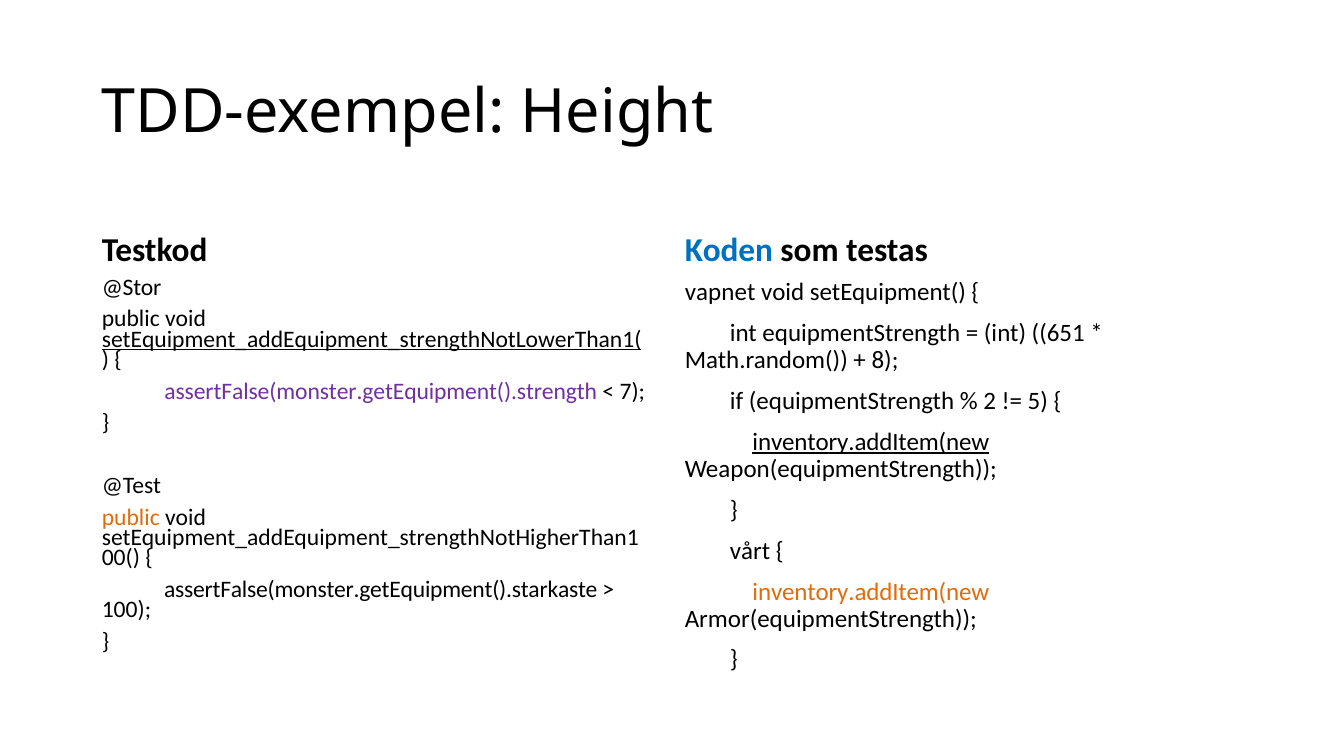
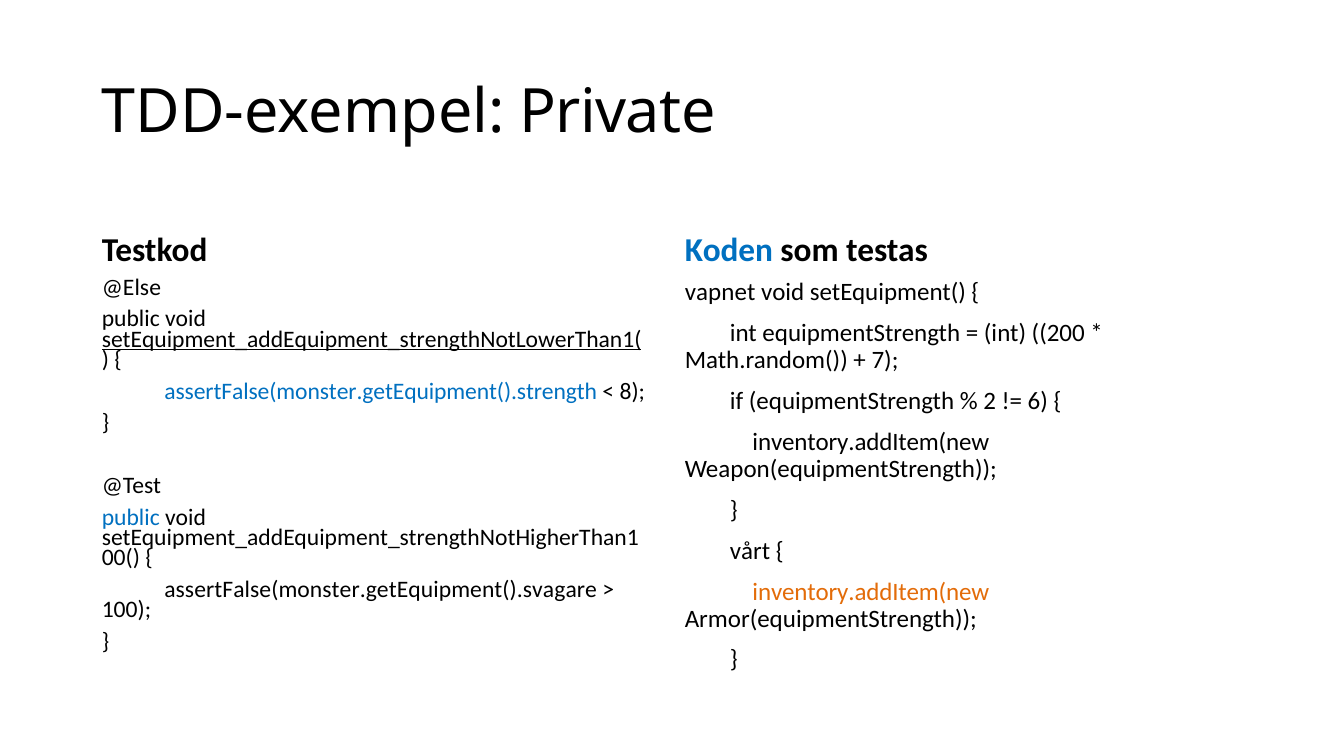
Height: Height -> Private
@Stor: @Stor -> @Else
651: 651 -> 200
8: 8 -> 7
assertFalse(monster.getEquipment().strength colour: purple -> blue
7: 7 -> 8
5: 5 -> 6
inventory.addItem(new at (871, 442) underline: present -> none
public at (131, 517) colour: orange -> blue
assertFalse(monster.getEquipment().starkaste: assertFalse(monster.getEquipment().starkaste -> assertFalse(monster.getEquipment().svagare
